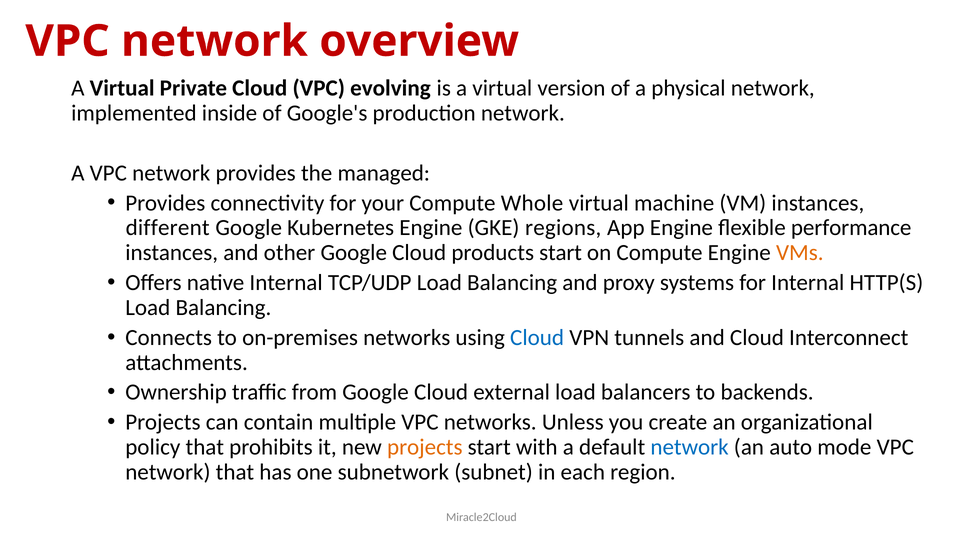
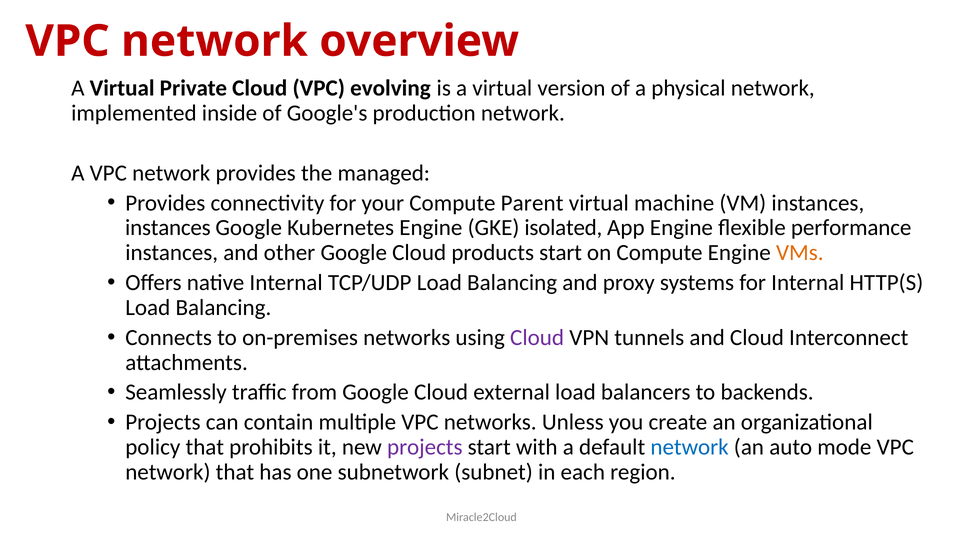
Whole: Whole -> Parent
different at (168, 228): different -> instances
regions: regions -> isolated
Cloud at (537, 337) colour: blue -> purple
Ownership: Ownership -> Seamlessly
projects at (425, 447) colour: orange -> purple
